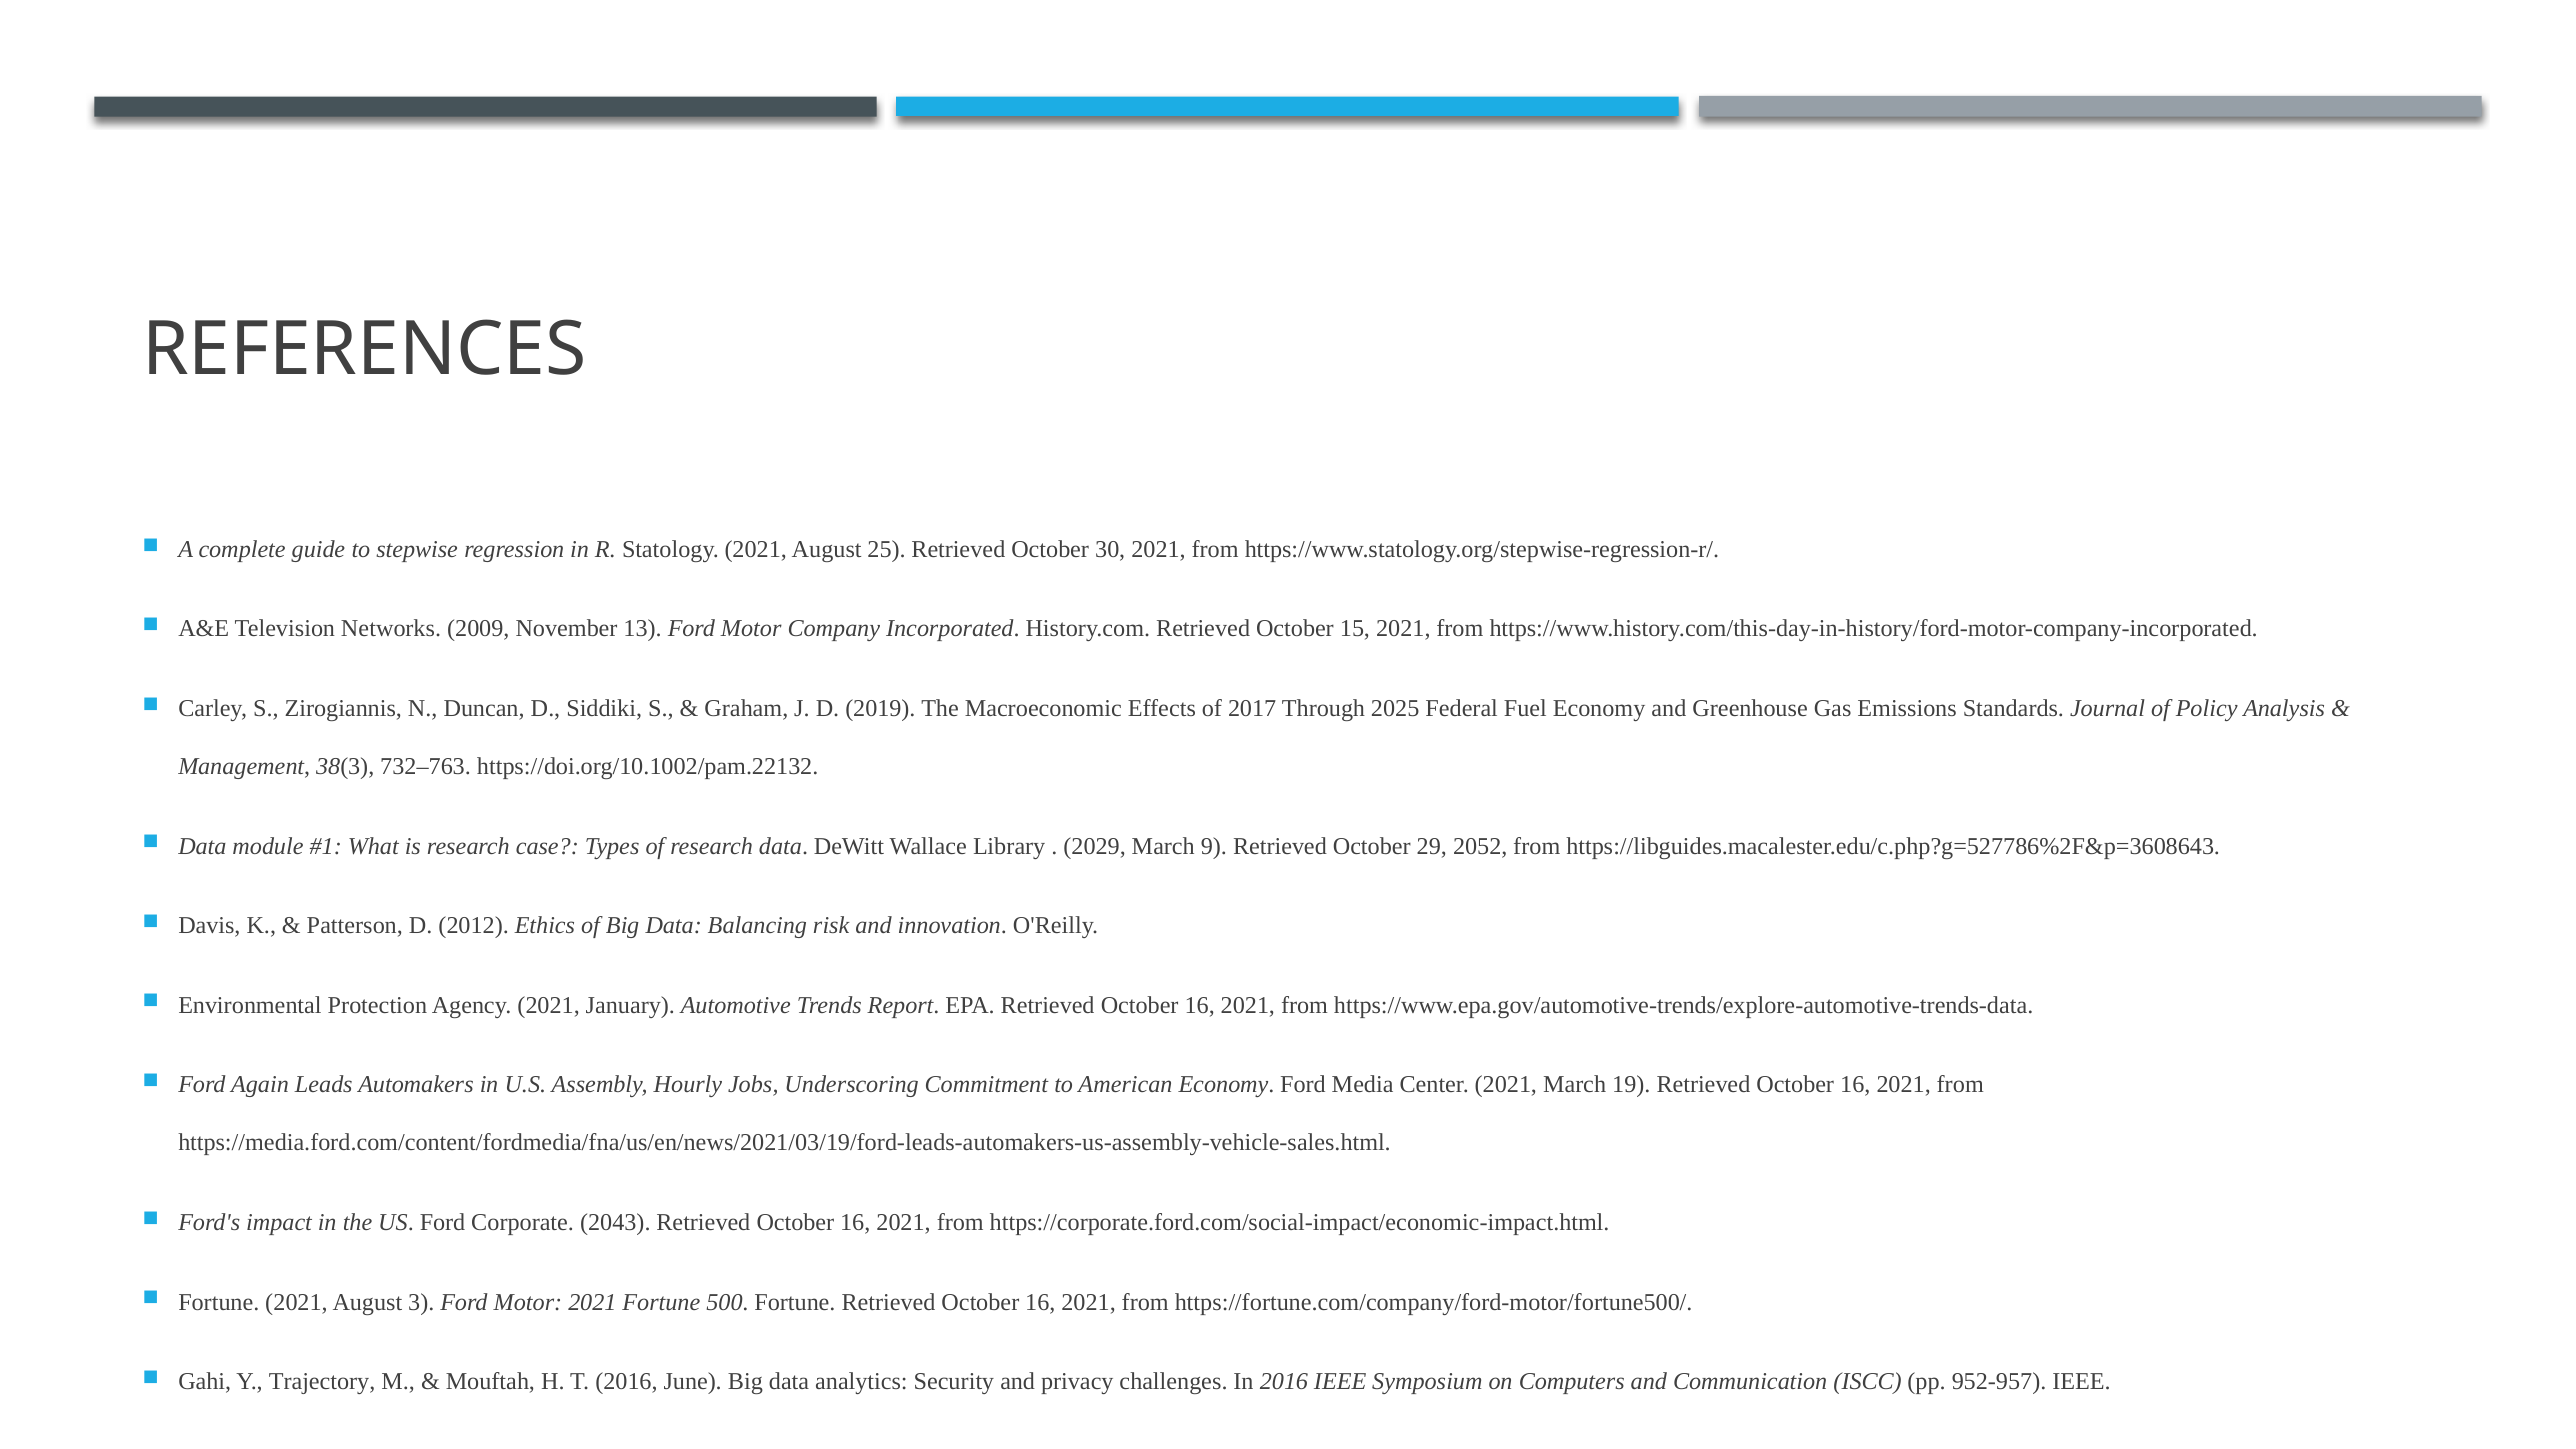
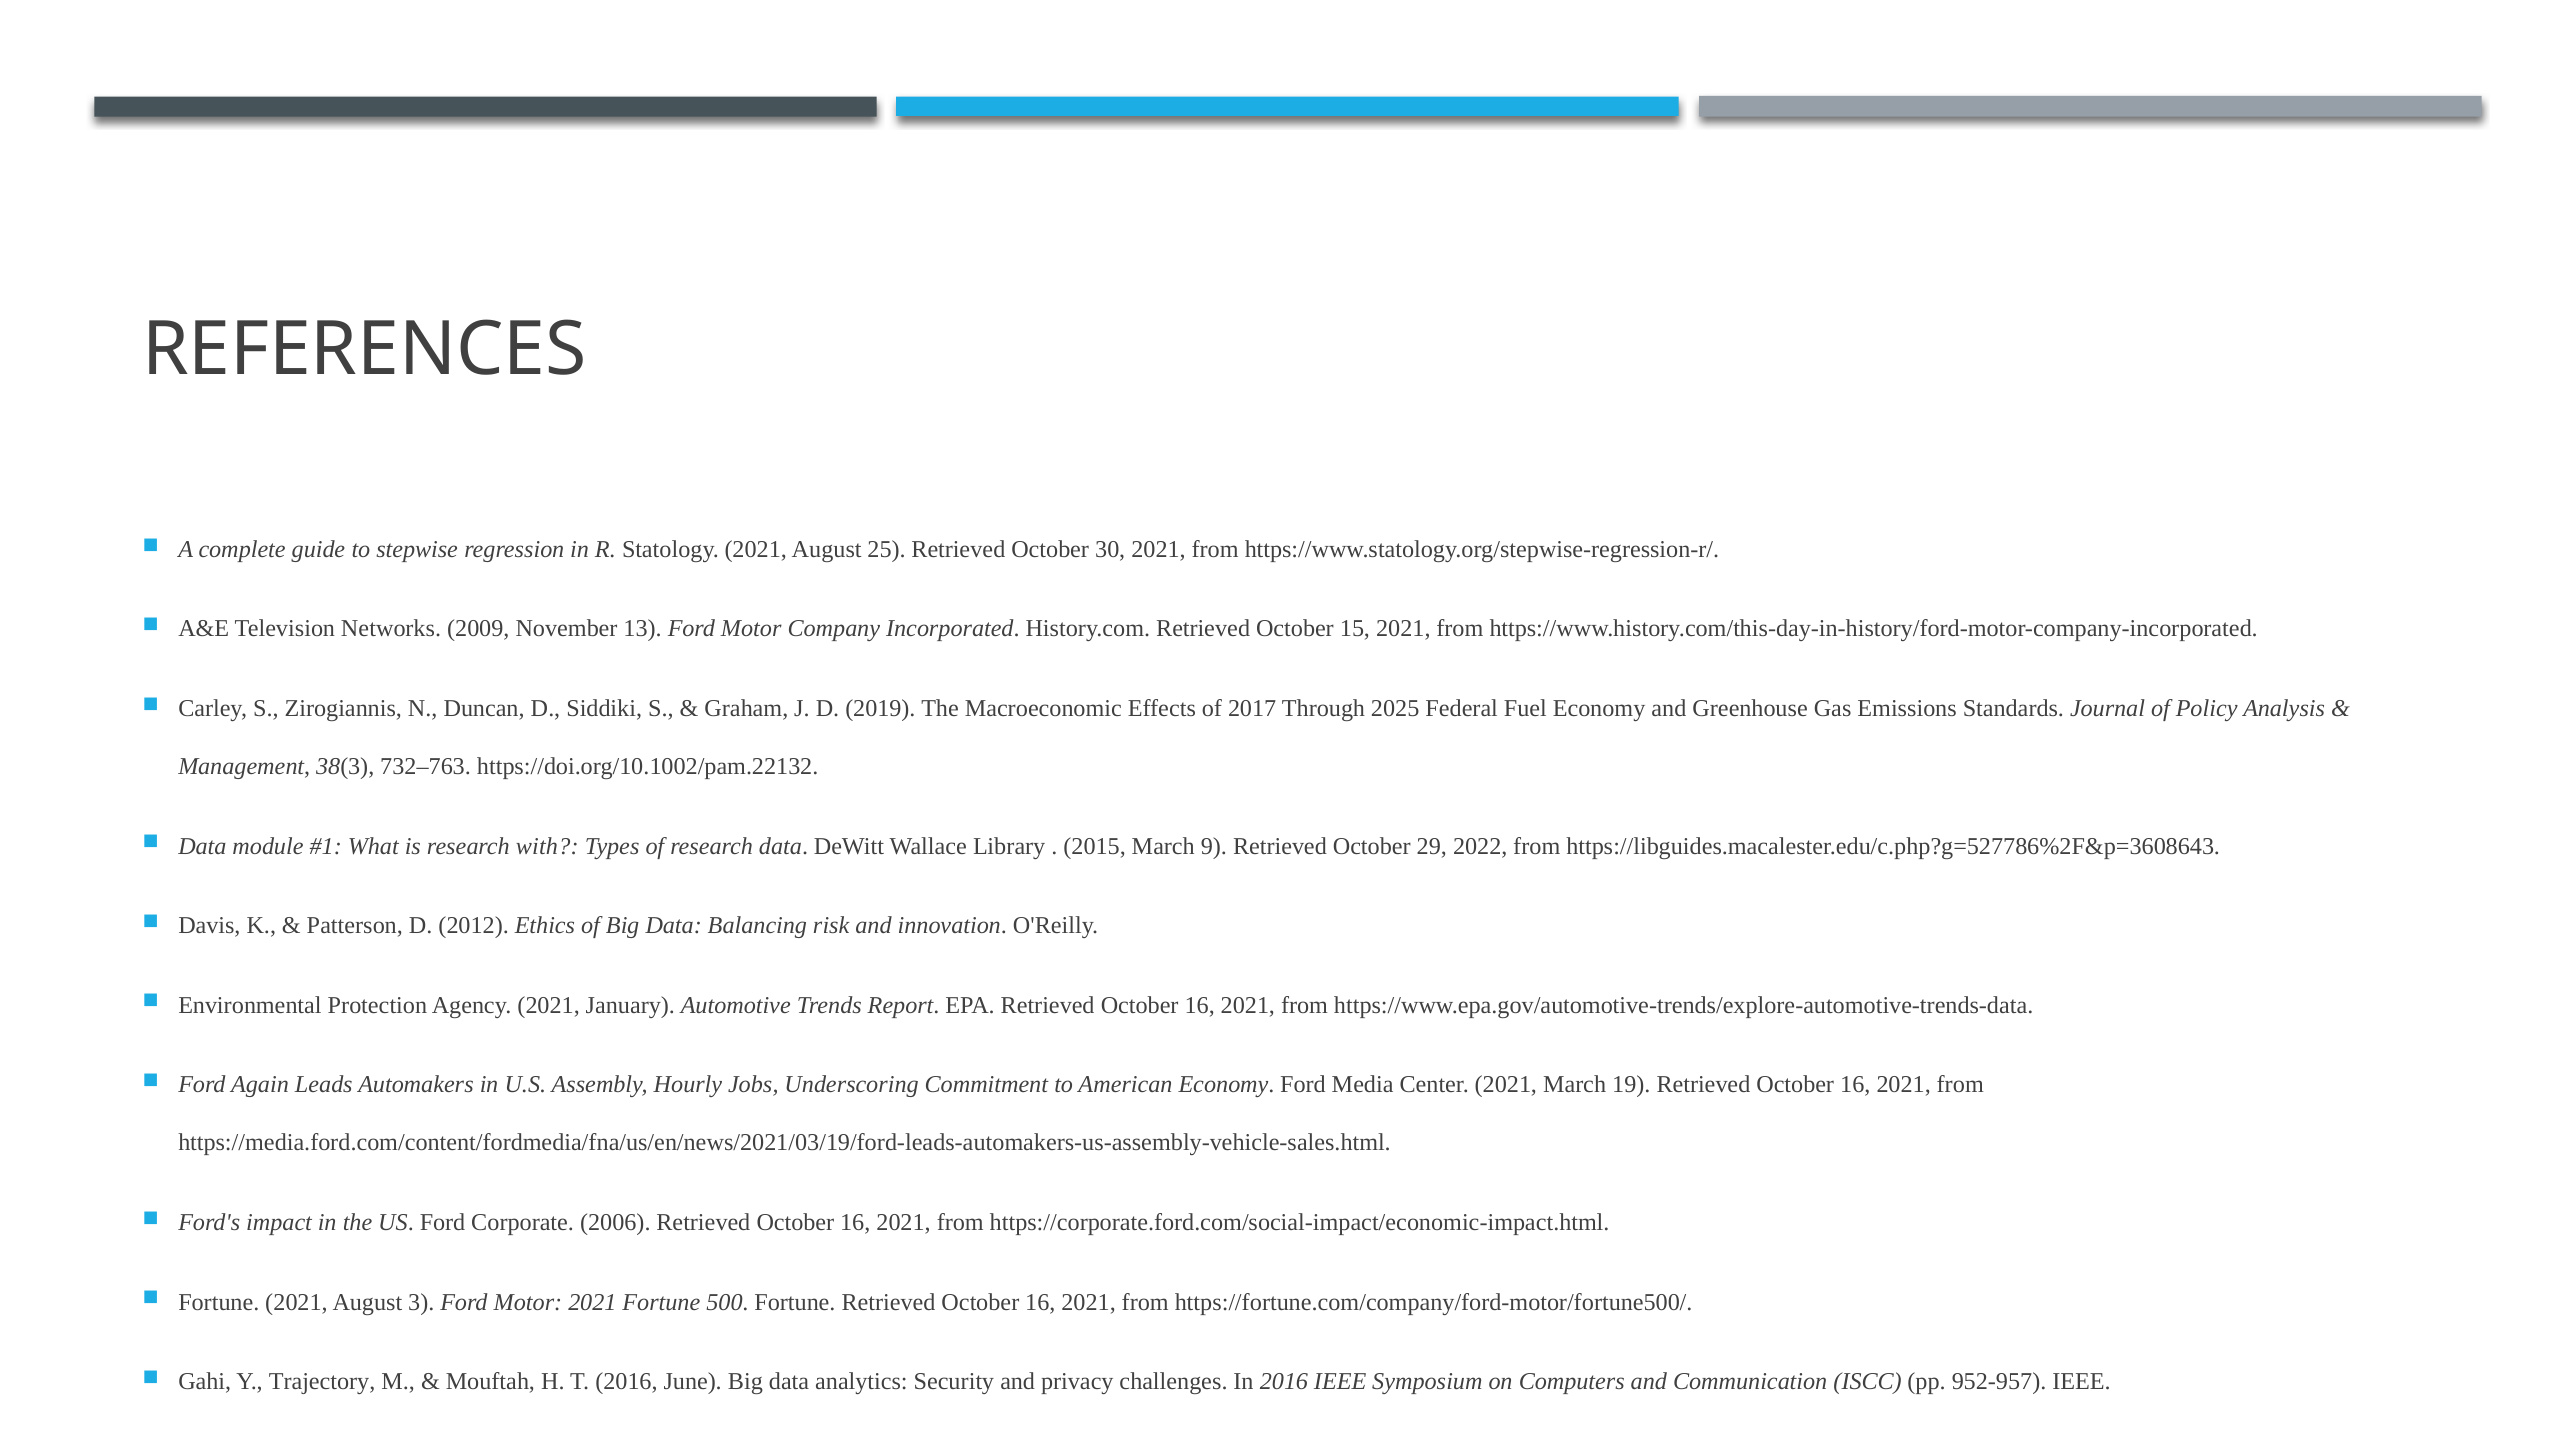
case: case -> with
2029: 2029 -> 2015
2052: 2052 -> 2022
2043: 2043 -> 2006
